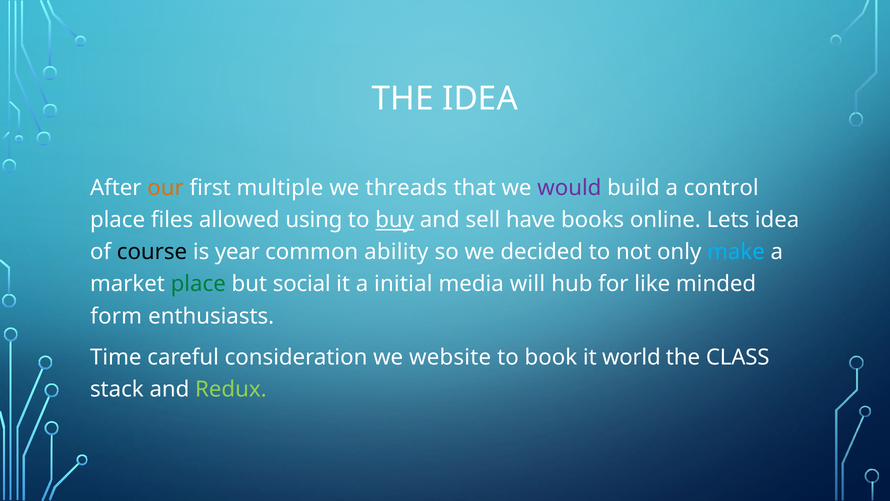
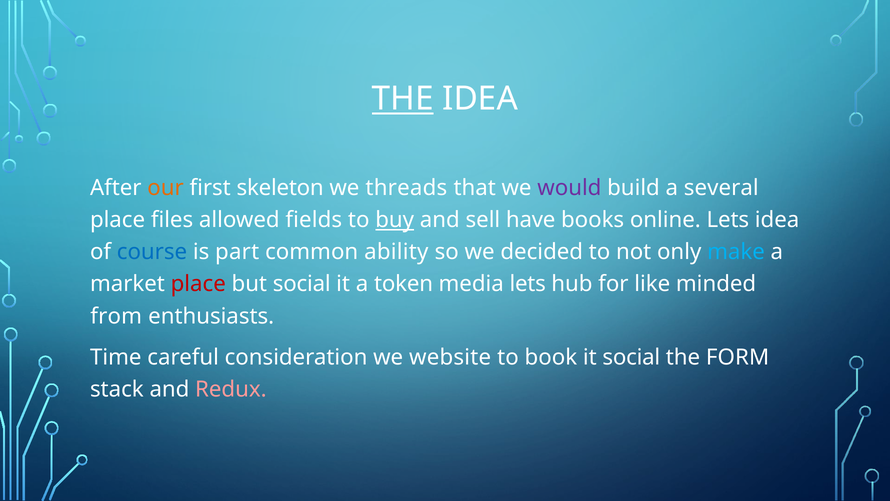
THE at (403, 99) underline: none -> present
multiple: multiple -> skeleton
control: control -> several
using: using -> fields
course colour: black -> blue
year: year -> part
place at (198, 284) colour: green -> red
initial: initial -> token
media will: will -> lets
form: form -> from
it world: world -> social
CLASS: CLASS -> FORM
Redux colour: light green -> pink
